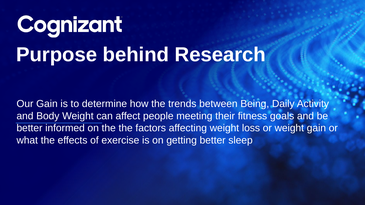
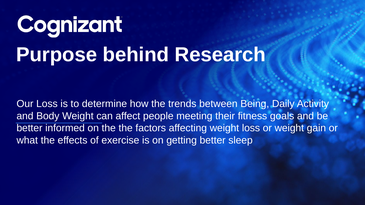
Our Gain: Gain -> Loss
